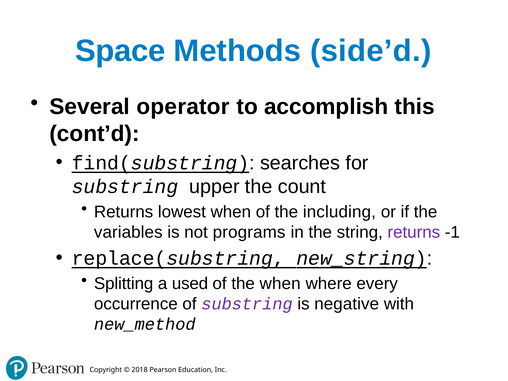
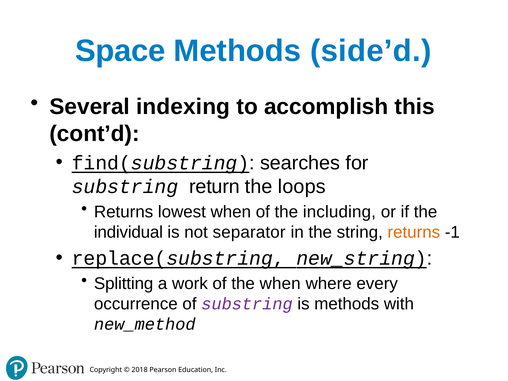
operator: operator -> indexing
upper: upper -> return
count: count -> loops
variables: variables -> individual
programs: programs -> separator
returns at (414, 232) colour: purple -> orange
used: used -> work
is negative: negative -> methods
